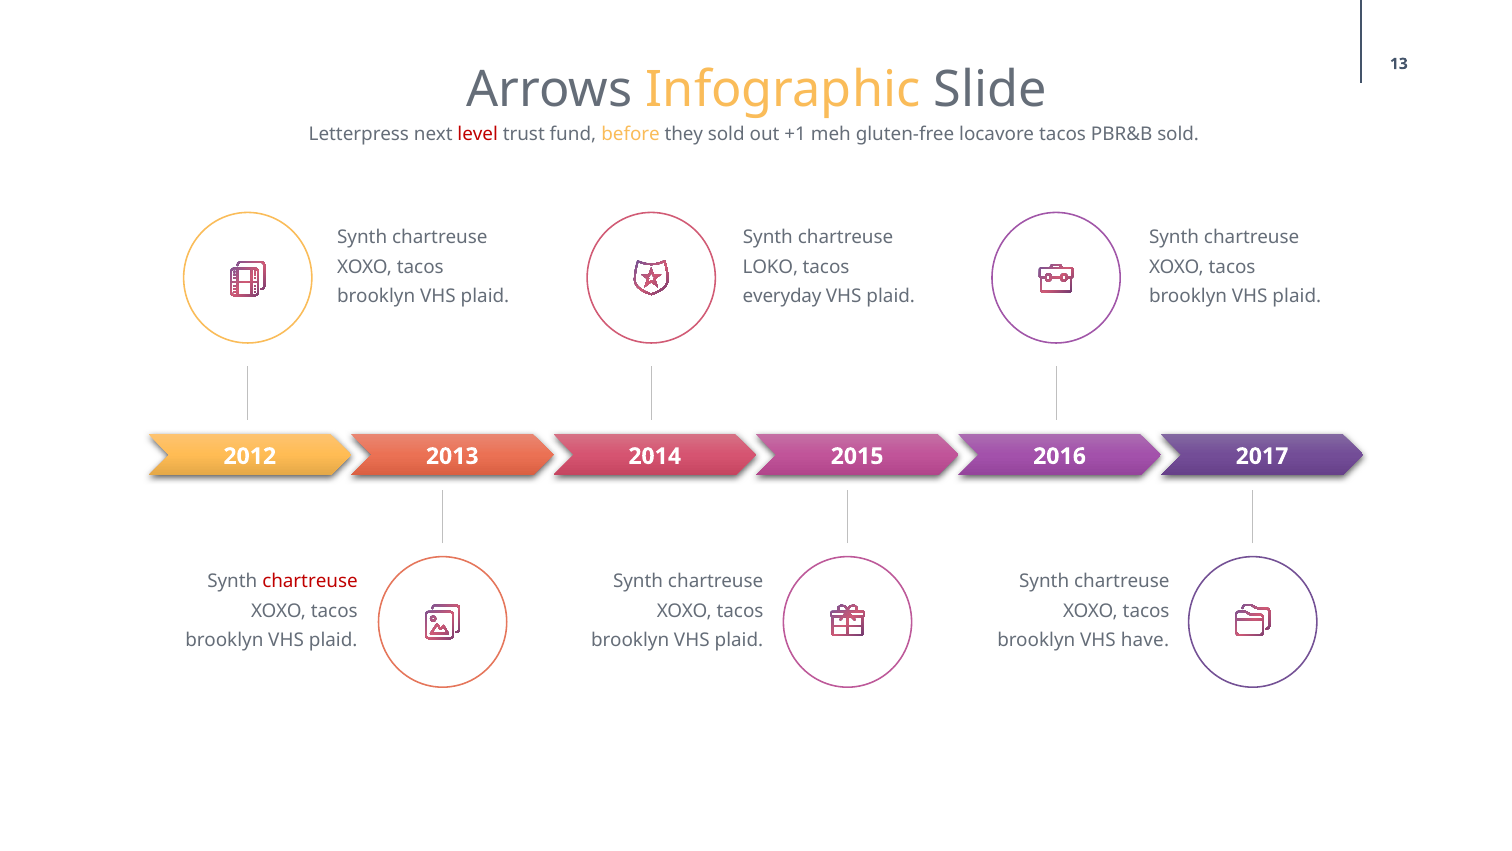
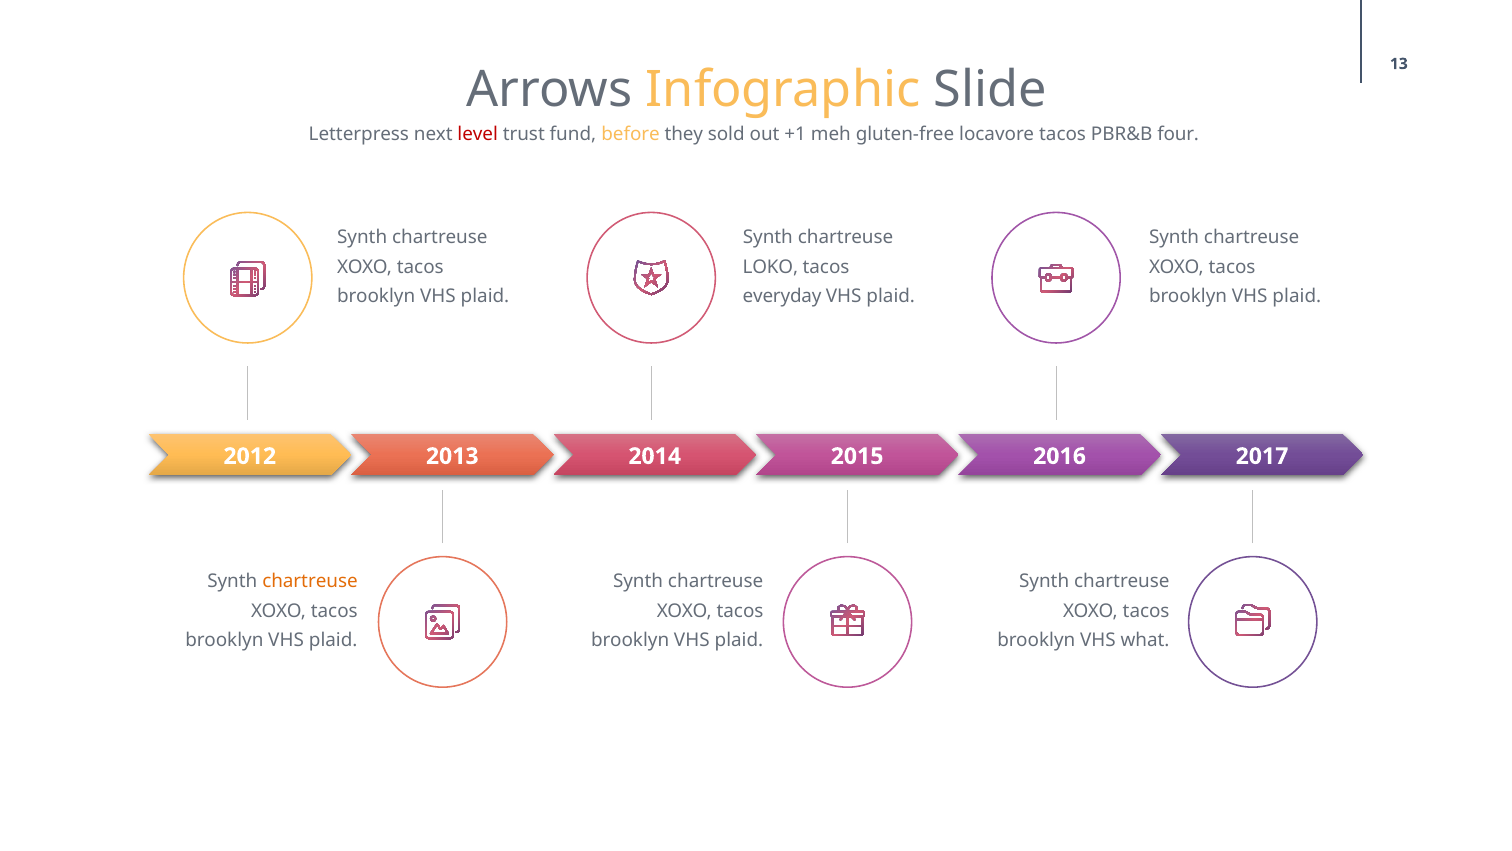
PBR&B sold: sold -> four
chartreuse at (310, 581) colour: red -> orange
have: have -> what
